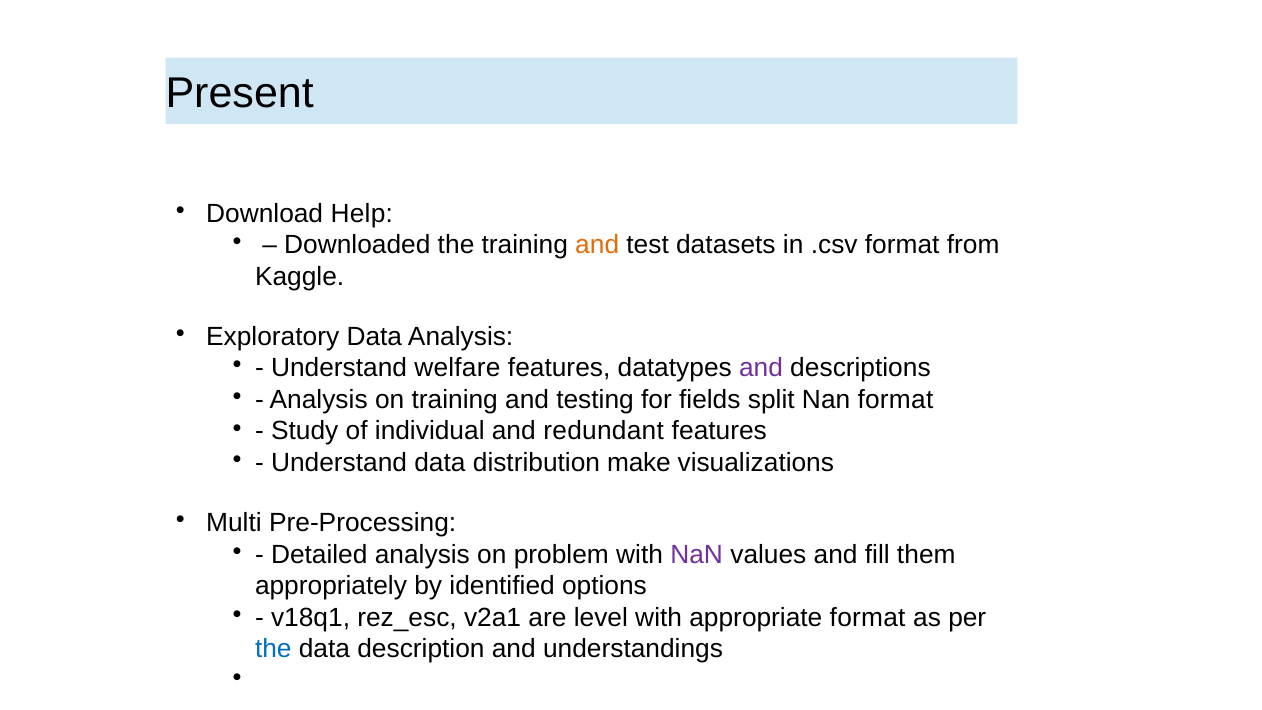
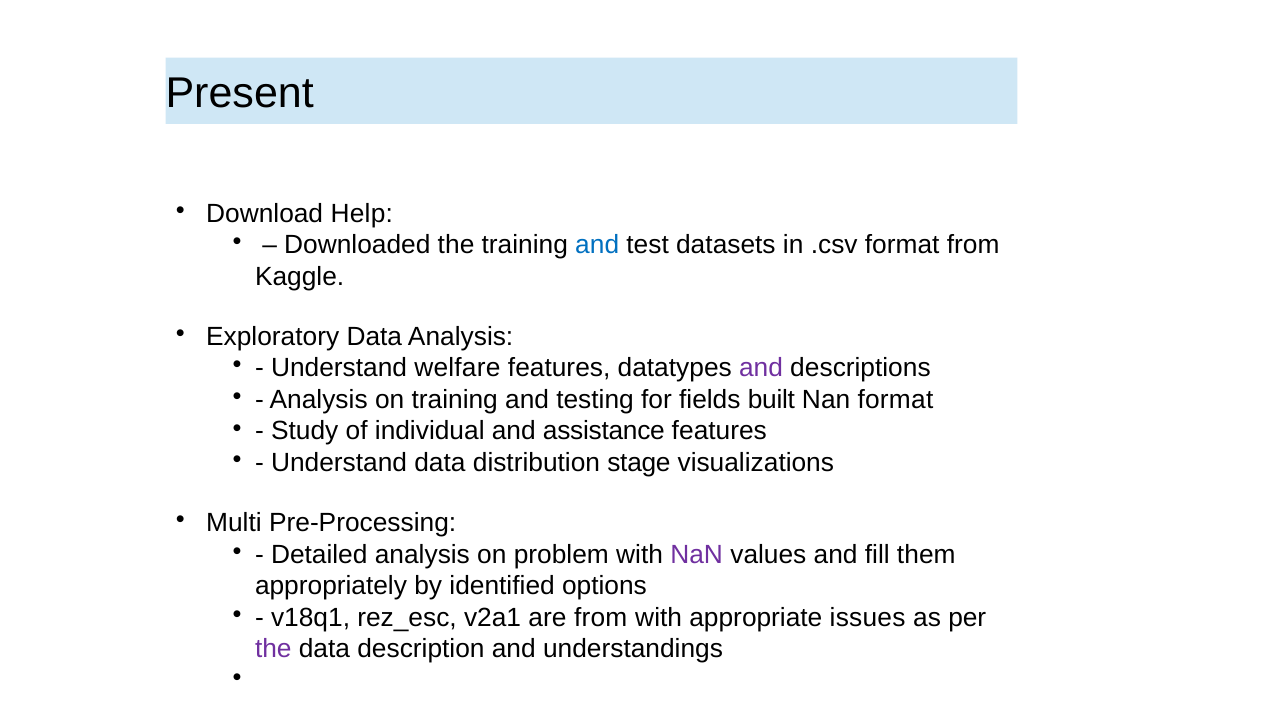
and at (597, 245) colour: orange -> blue
split: split -> built
redundant: redundant -> assistance
make: make -> stage
are level: level -> from
appropriate format: format -> issues
the at (273, 649) colour: blue -> purple
